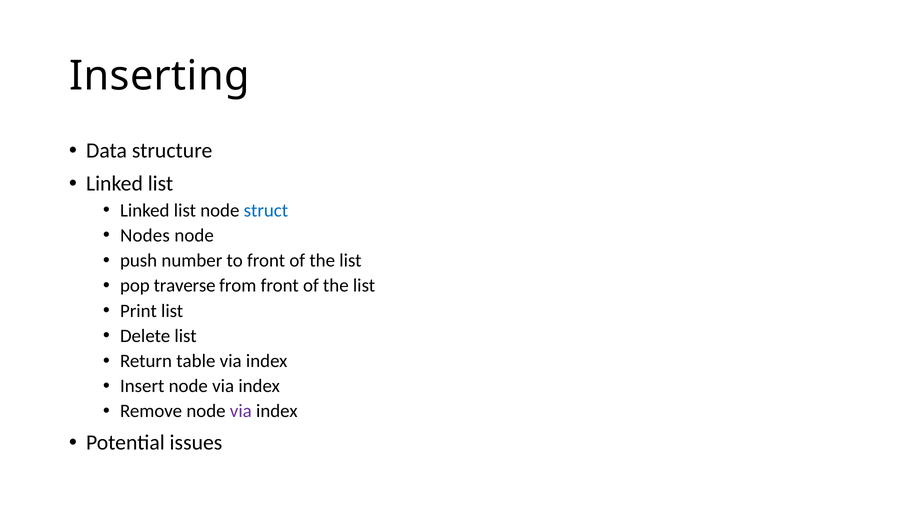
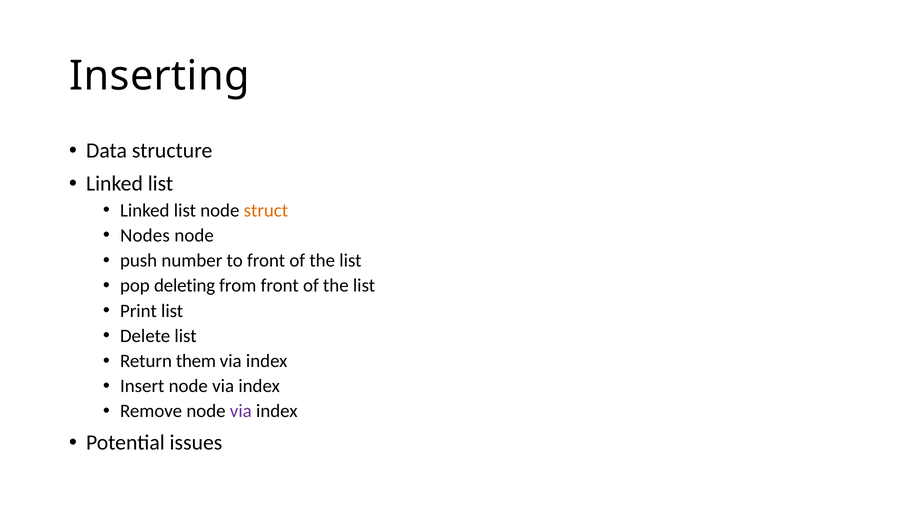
struct colour: blue -> orange
traverse: traverse -> deleting
table: table -> them
